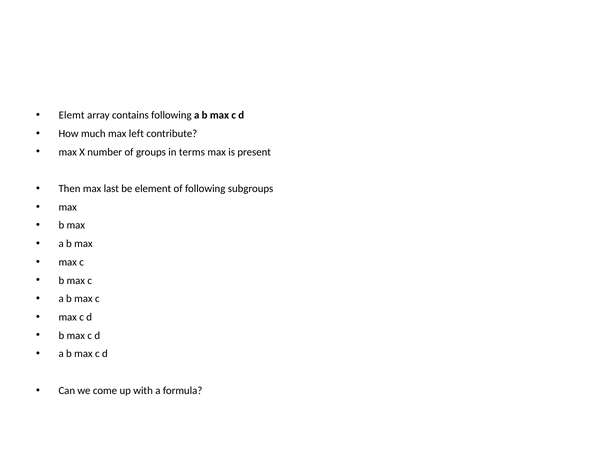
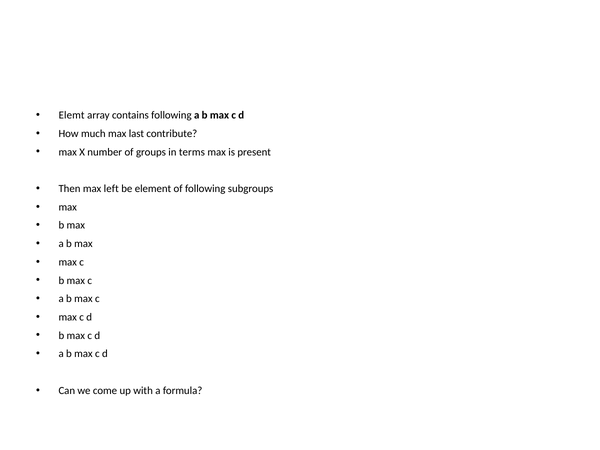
left: left -> last
last: last -> left
